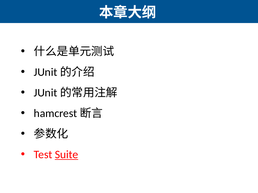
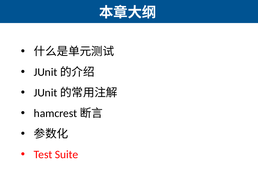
Suite underline: present -> none
